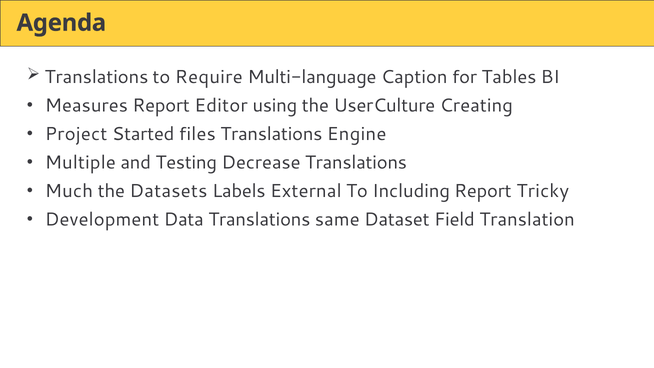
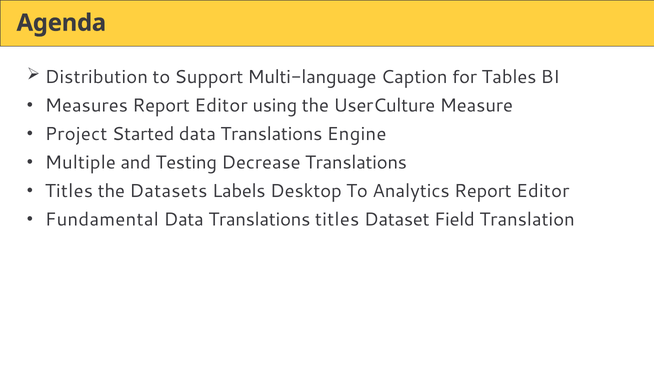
Translations at (97, 77): Translations -> Distribution
Require: Require -> Support
Creating: Creating -> Measure
Started files: files -> data
Much at (69, 191): Much -> Titles
External: External -> Desktop
Including: Including -> Analytics
Tricky at (543, 191): Tricky -> Editor
Development: Development -> Fundamental
Translations same: same -> titles
